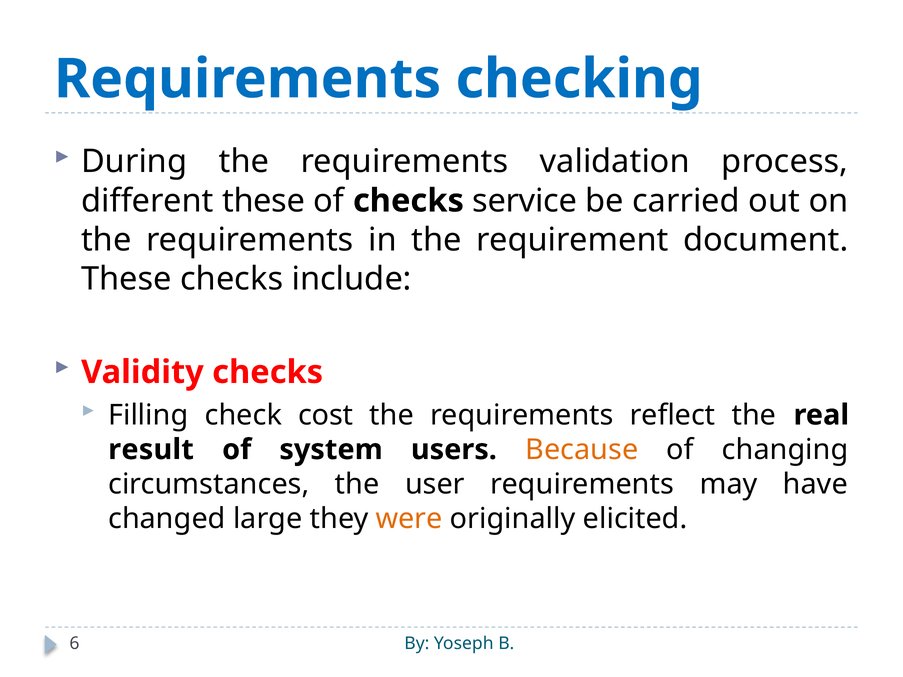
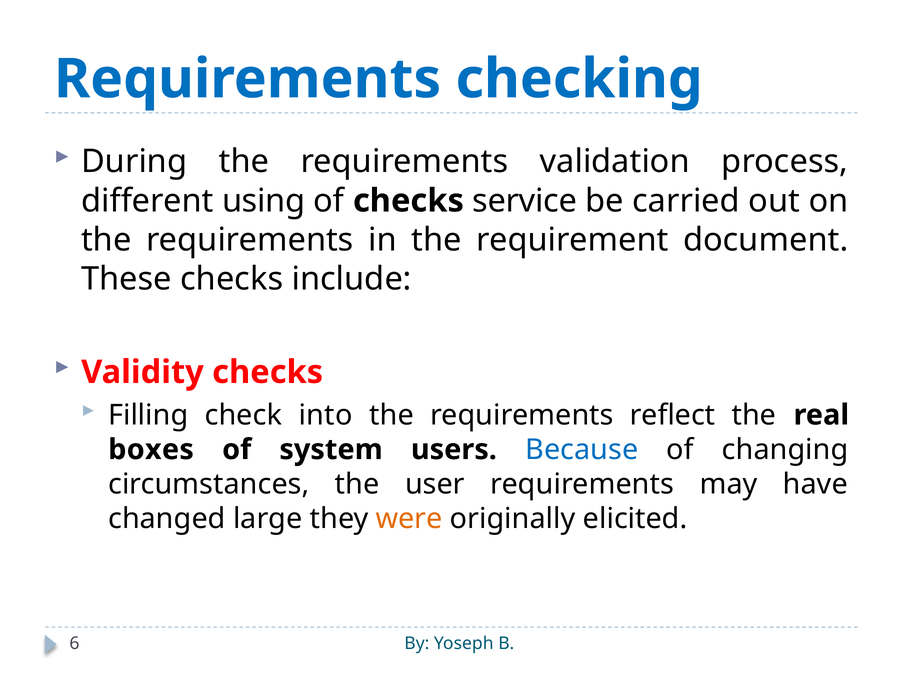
different these: these -> using
cost: cost -> into
result: result -> boxes
Because colour: orange -> blue
